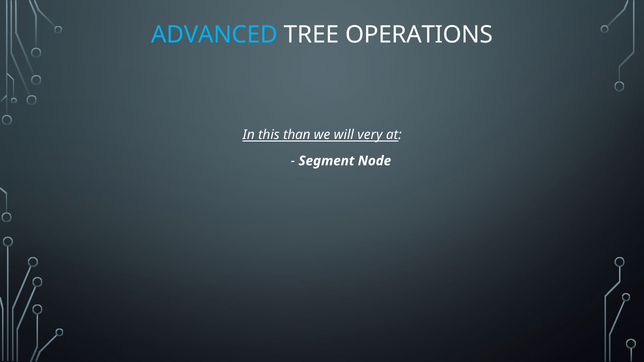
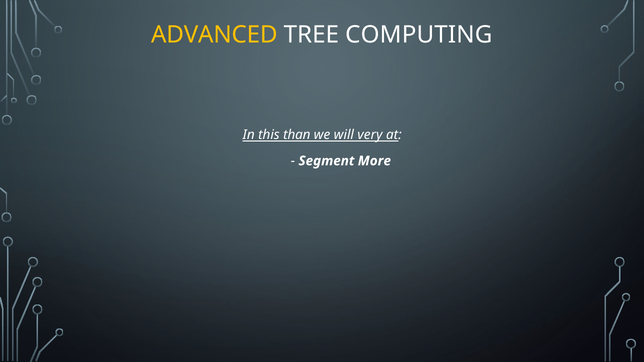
ADVANCED colour: light blue -> yellow
OPERATIONS: OPERATIONS -> COMPUTING
Node: Node -> More
